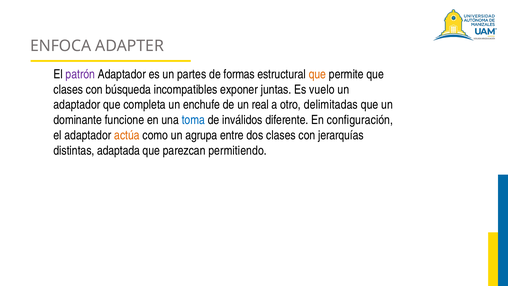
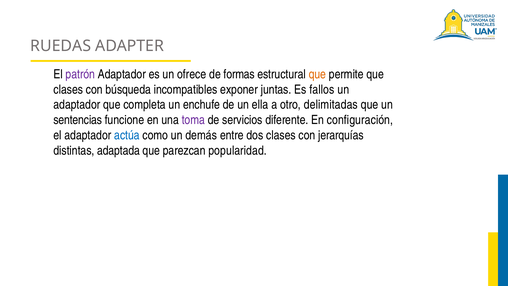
ENFOCA: ENFOCA -> RUEDAS
partes: partes -> ofrece
vuelo: vuelo -> fallos
real: real -> ella
dominante: dominante -> sentencias
toma colour: blue -> purple
inválidos: inválidos -> servicios
actúa colour: orange -> blue
agrupa: agrupa -> demás
permitiendo: permitiendo -> popularidad
